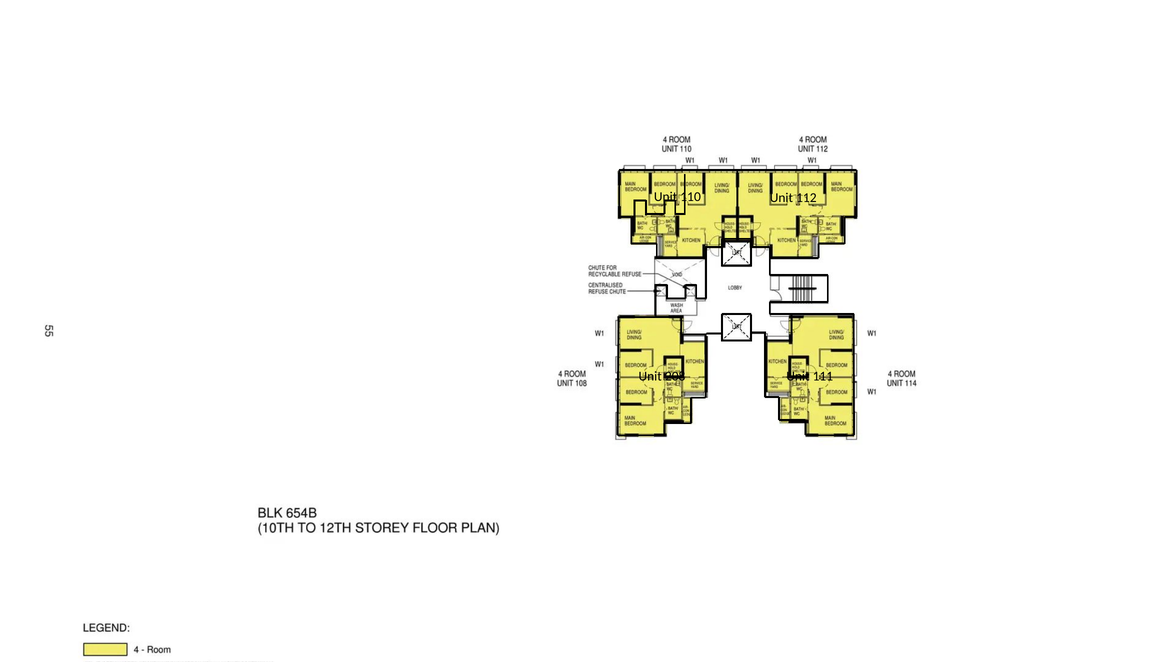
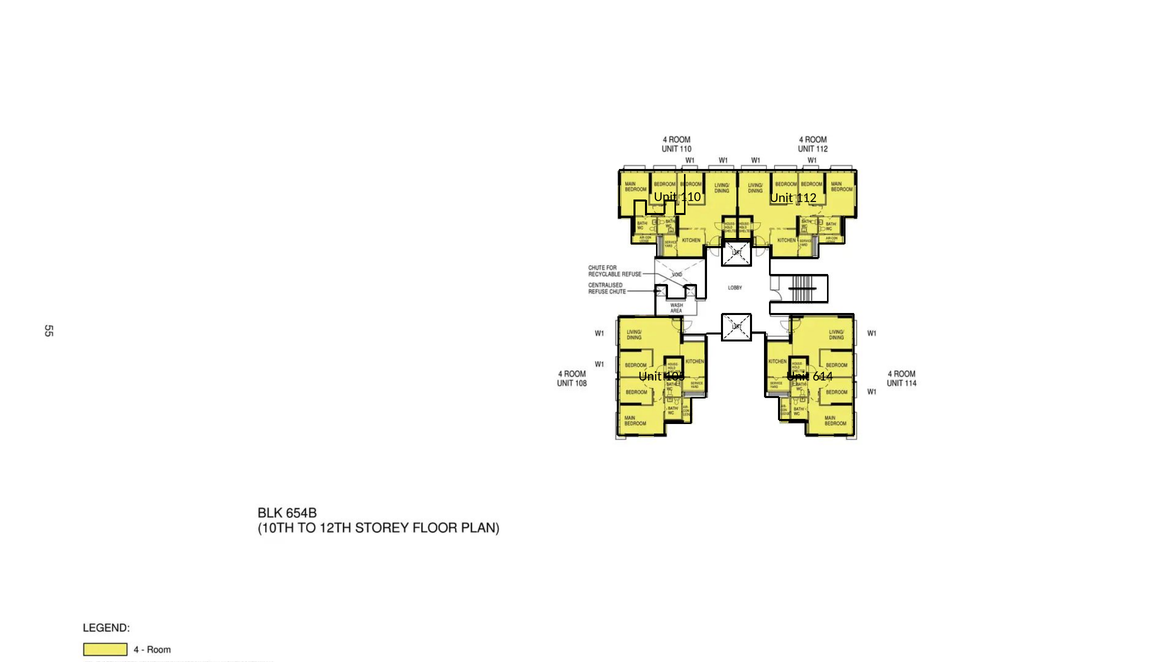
Unit at (781, 198) underline: none -> present
111: 111 -> 614
208: 208 -> 105
